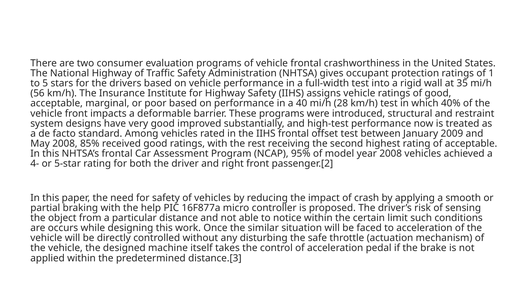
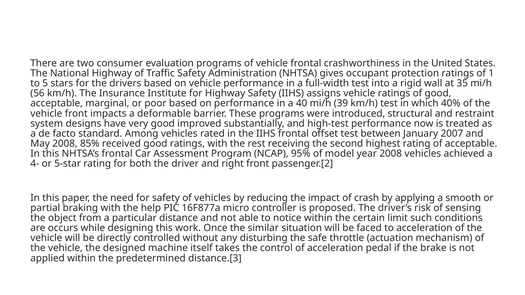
28: 28 -> 39
2009: 2009 -> 2007
